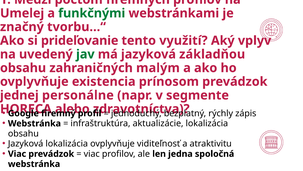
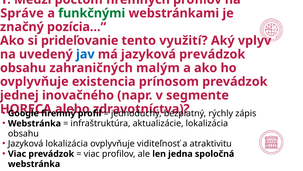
Umelej: Umelej -> Správe
tvorbu…“: tvorbu…“ -> pozícia…“
jav colour: green -> blue
jazyková základňou: základňou -> prevádzok
personálne: personálne -> inovačného
